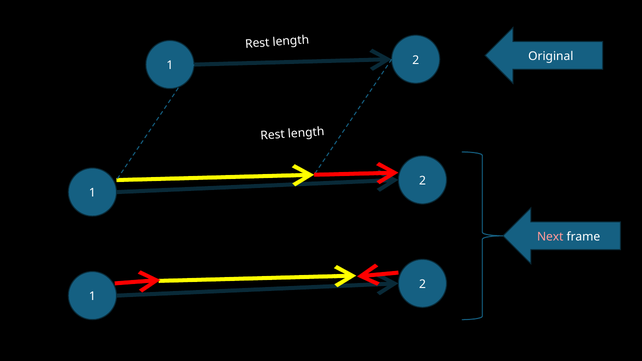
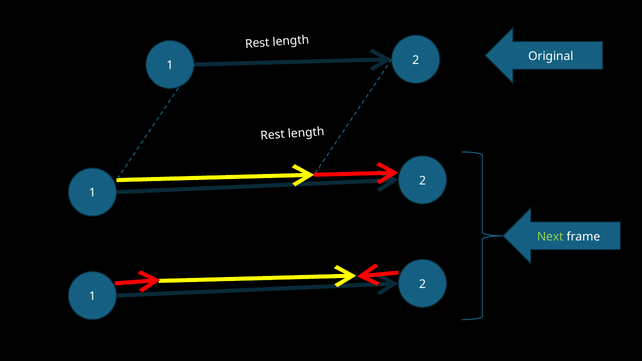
Next colour: pink -> light green
